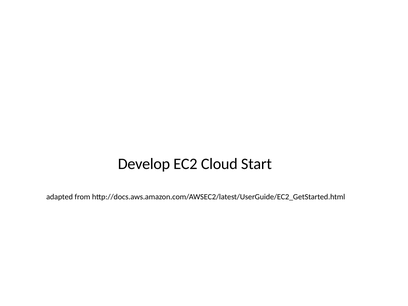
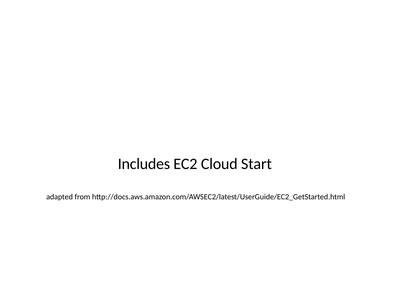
Develop: Develop -> Includes
